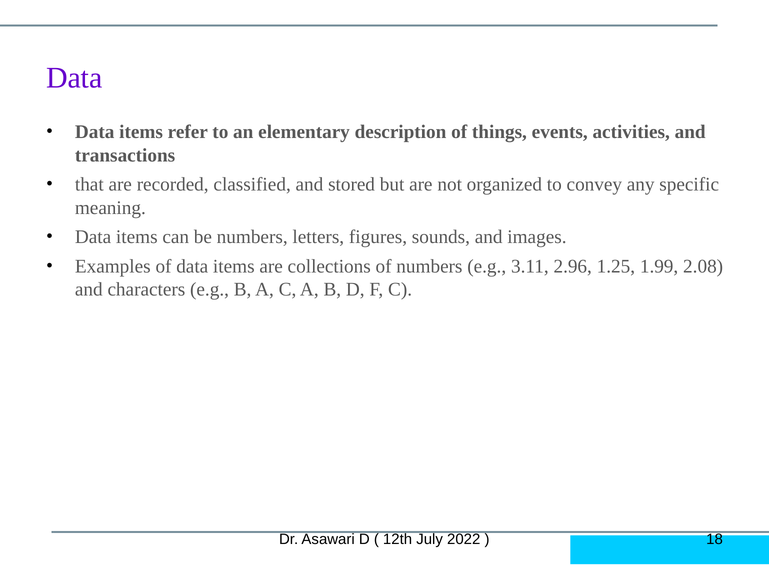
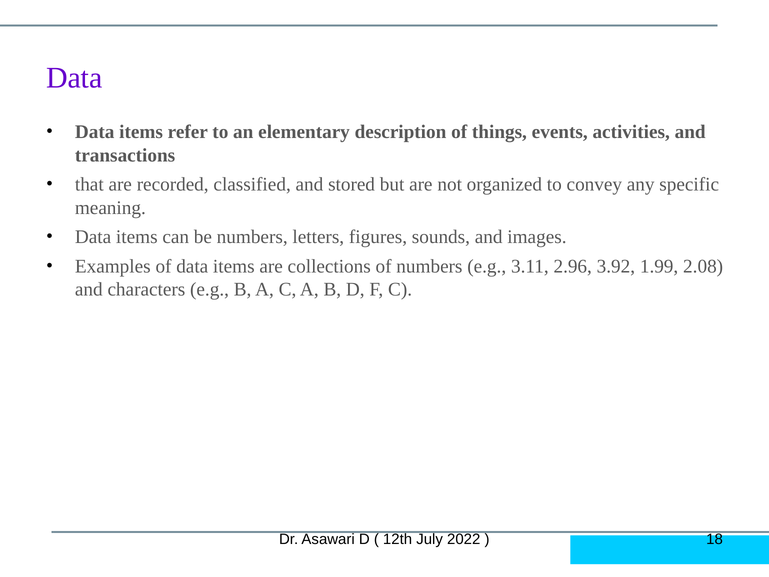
1.25: 1.25 -> 3.92
